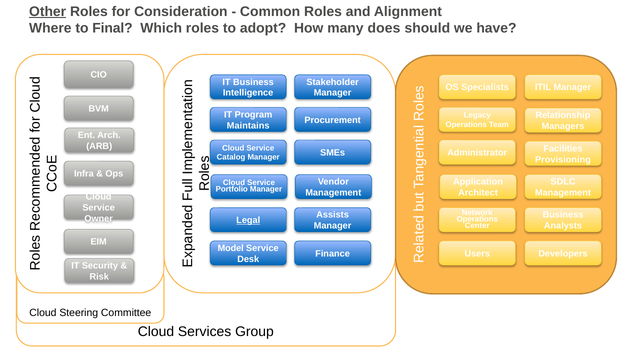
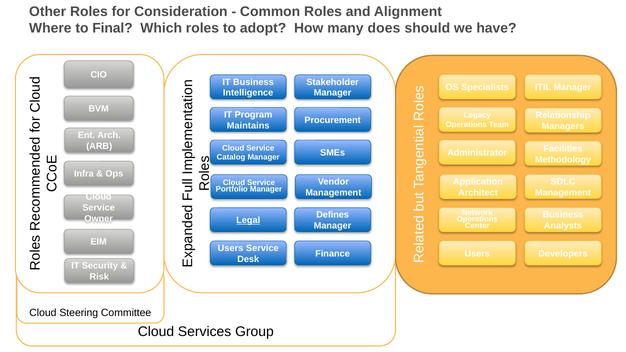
Other underline: present -> none
Provisioning: Provisioning -> Methodology
Assists: Assists -> Defines
Model at (231, 248): Model -> Users
